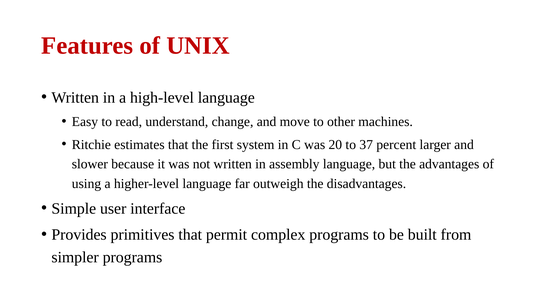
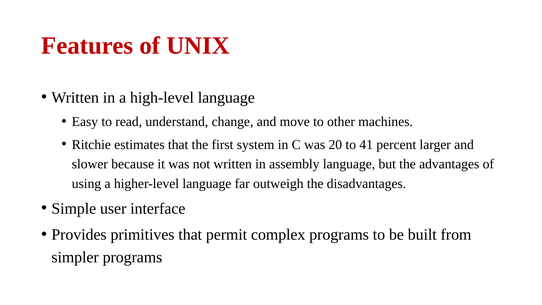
37: 37 -> 41
